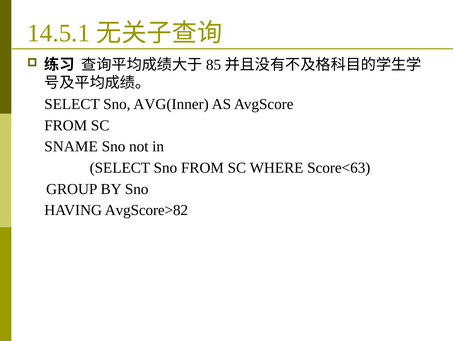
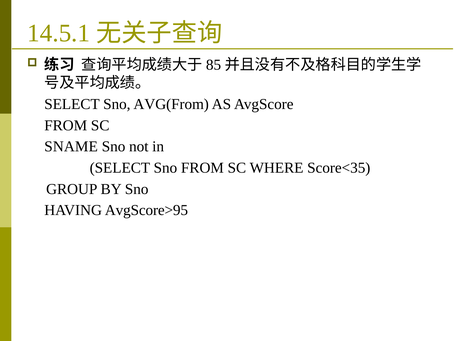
AVG(Inner: AVG(Inner -> AVG(From
Score<63: Score<63 -> Score<35
AvgScore>82: AvgScore>82 -> AvgScore>95
